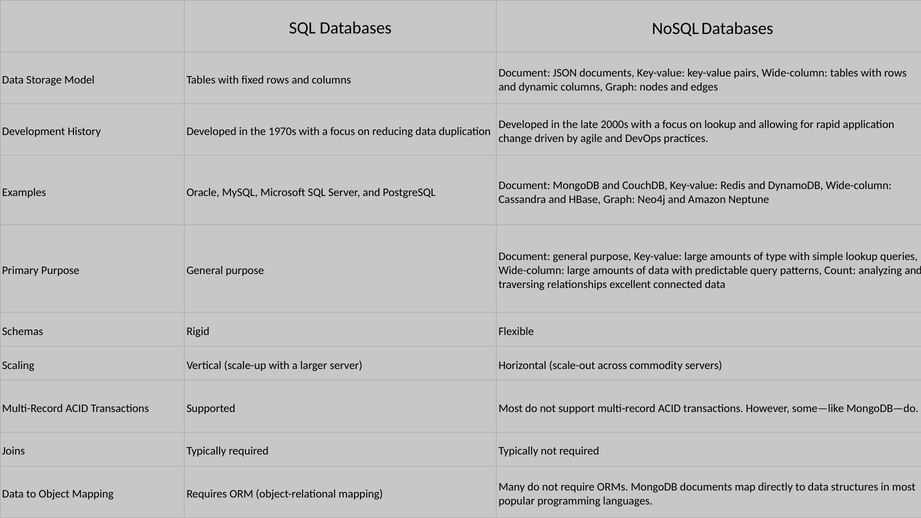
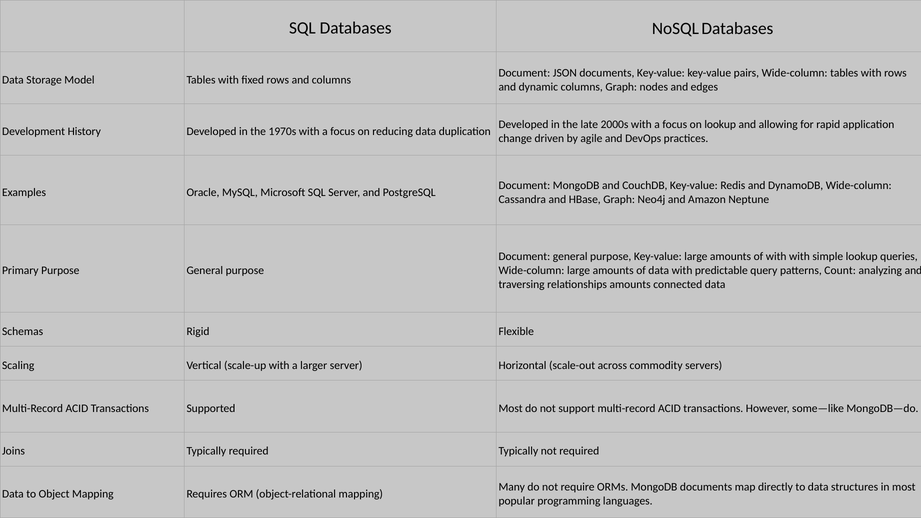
of type: type -> with
relationships excellent: excellent -> amounts
